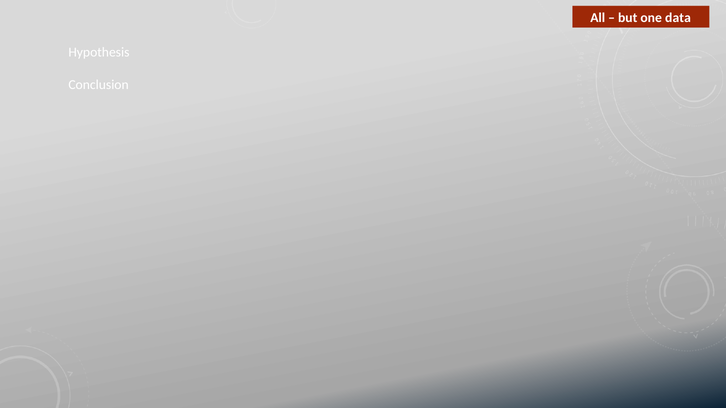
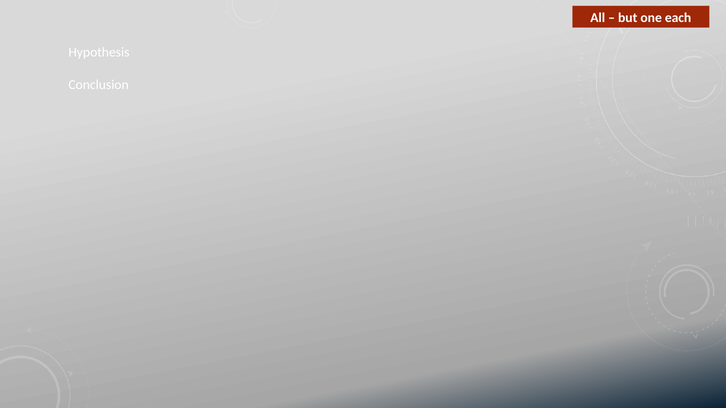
data: data -> each
